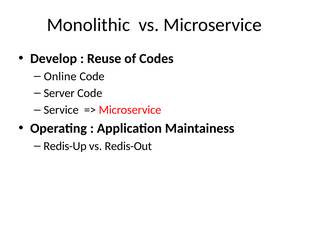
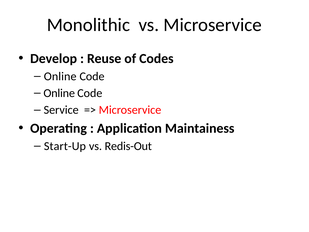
Server at (59, 93): Server -> Online
Redis-Up: Redis-Up -> Start-Up
